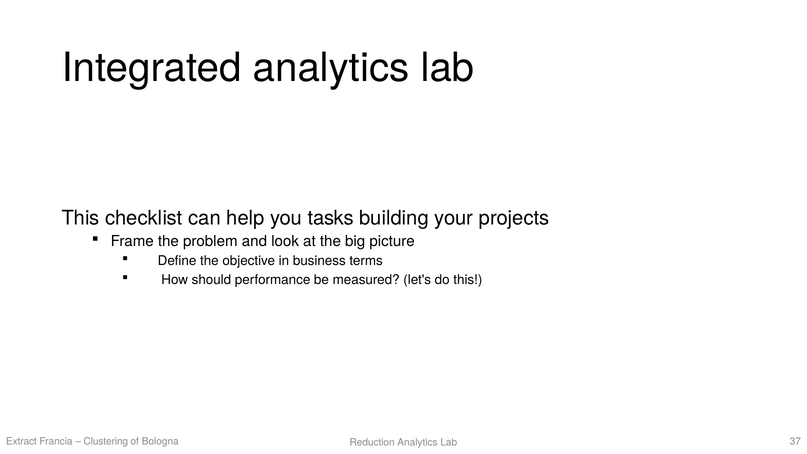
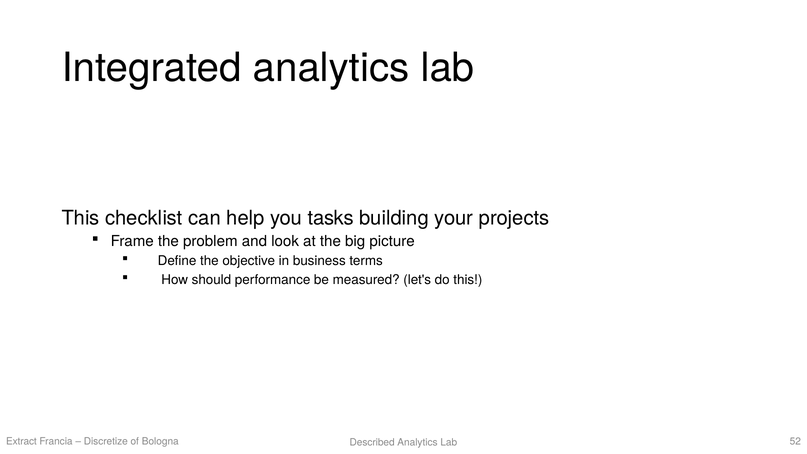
Clustering: Clustering -> Discretize
37: 37 -> 52
Reduction: Reduction -> Described
